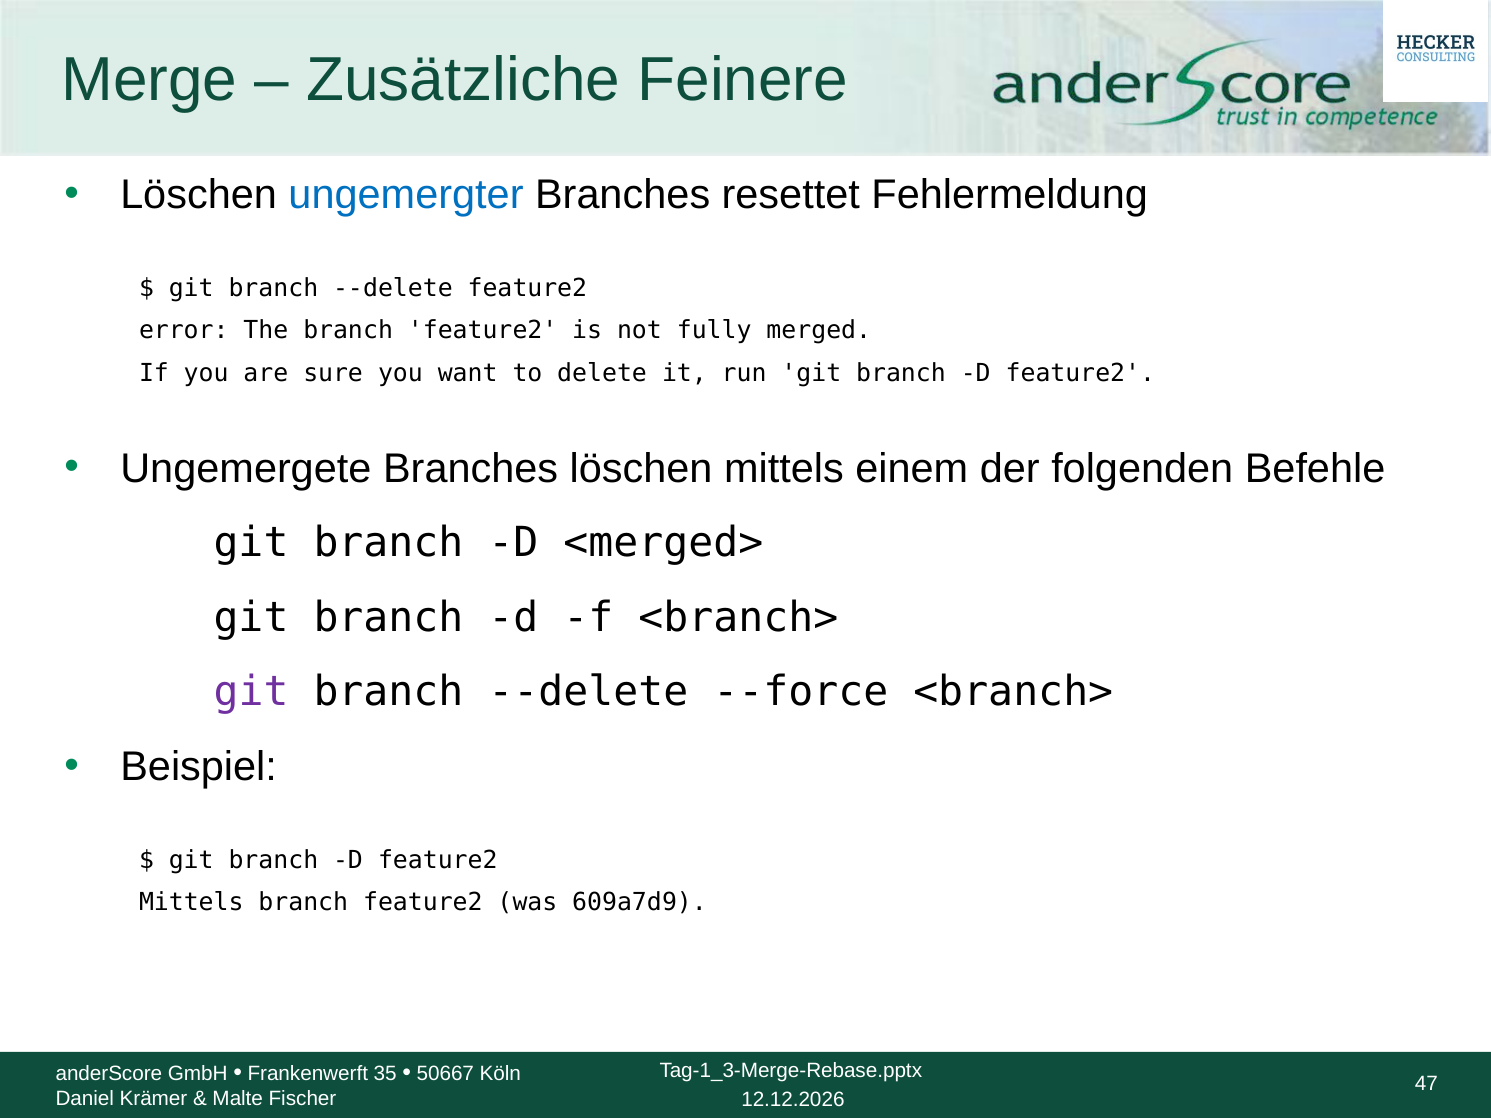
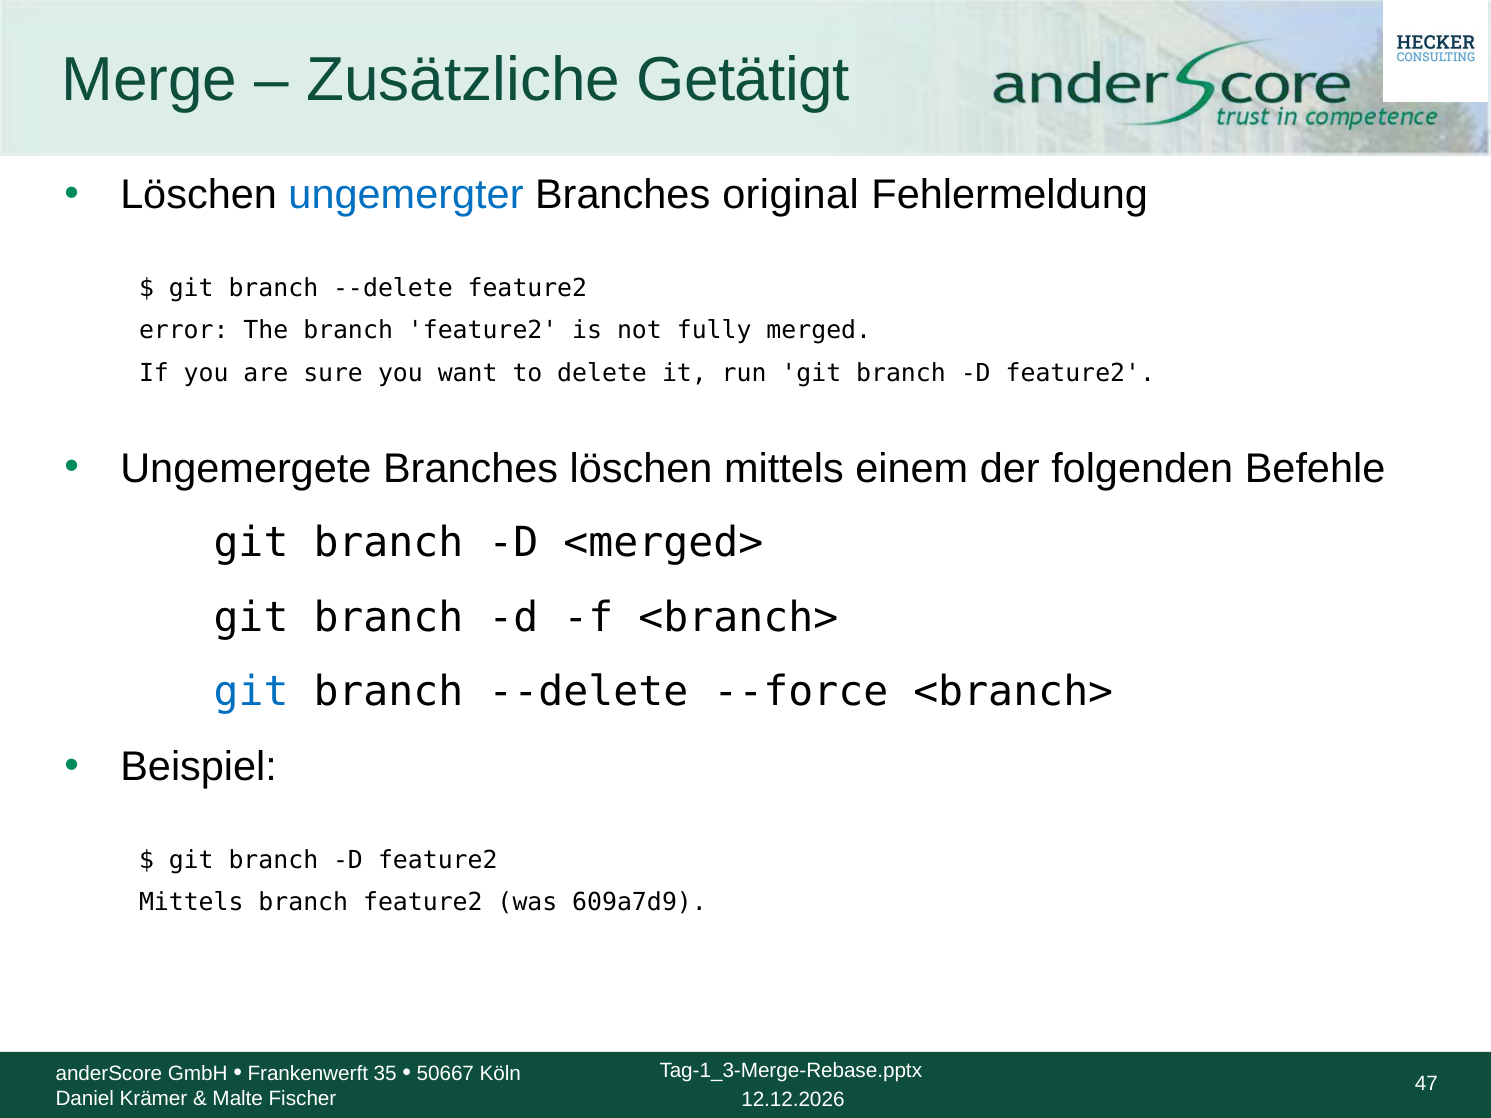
Feinere: Feinere -> Getätigt
resettet: resettet -> original
git at (251, 692) colour: purple -> blue
